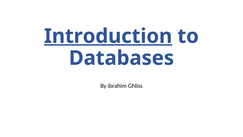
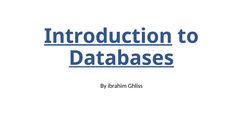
Databases underline: none -> present
